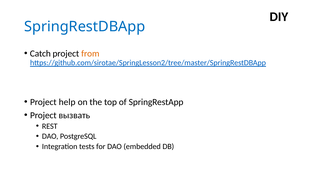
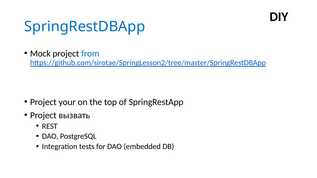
Catch: Catch -> Mock
from colour: orange -> blue
help: help -> your
